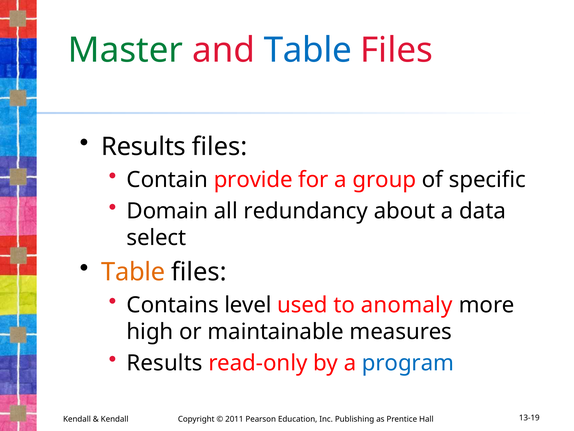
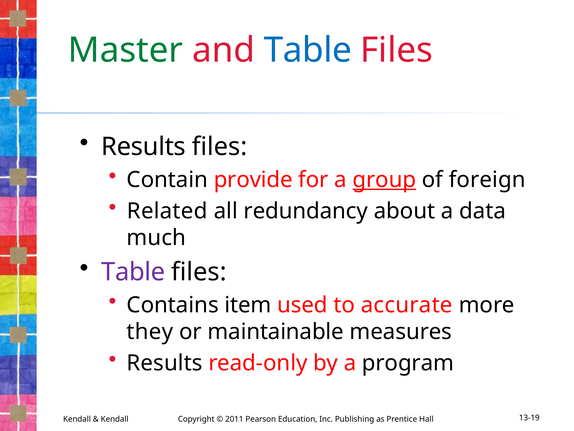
group underline: none -> present
specific: specific -> foreign
Domain: Domain -> Related
select: select -> much
Table at (133, 272) colour: orange -> purple
level: level -> item
anomaly: anomaly -> accurate
high: high -> they
program colour: blue -> black
